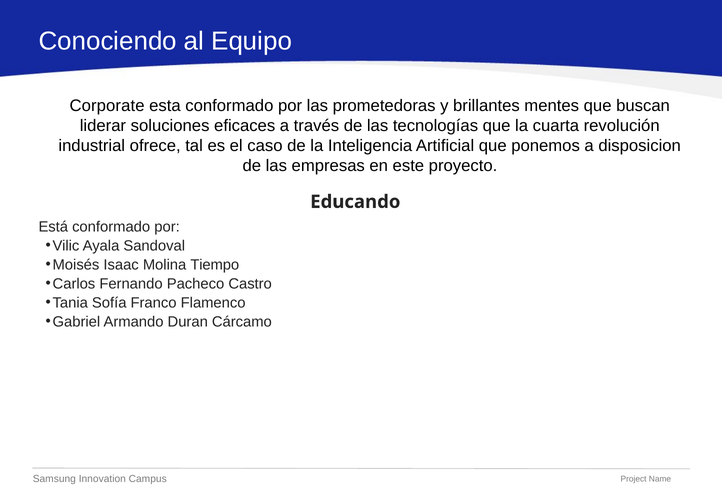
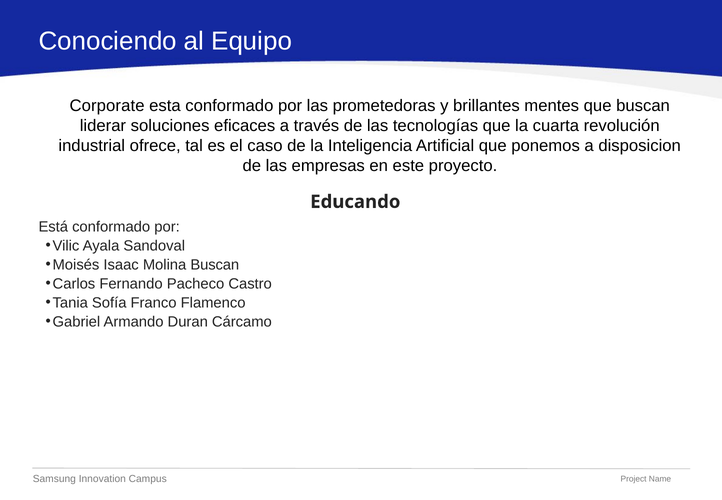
Molina Tiempo: Tiempo -> Buscan
